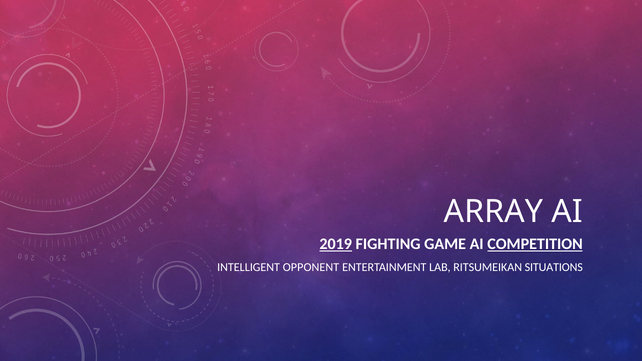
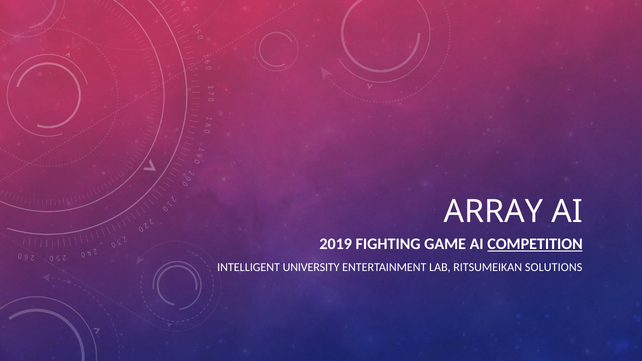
2019 underline: present -> none
OPPONENT: OPPONENT -> UNIVERSITY
SITUATIONS: SITUATIONS -> SOLUTIONS
